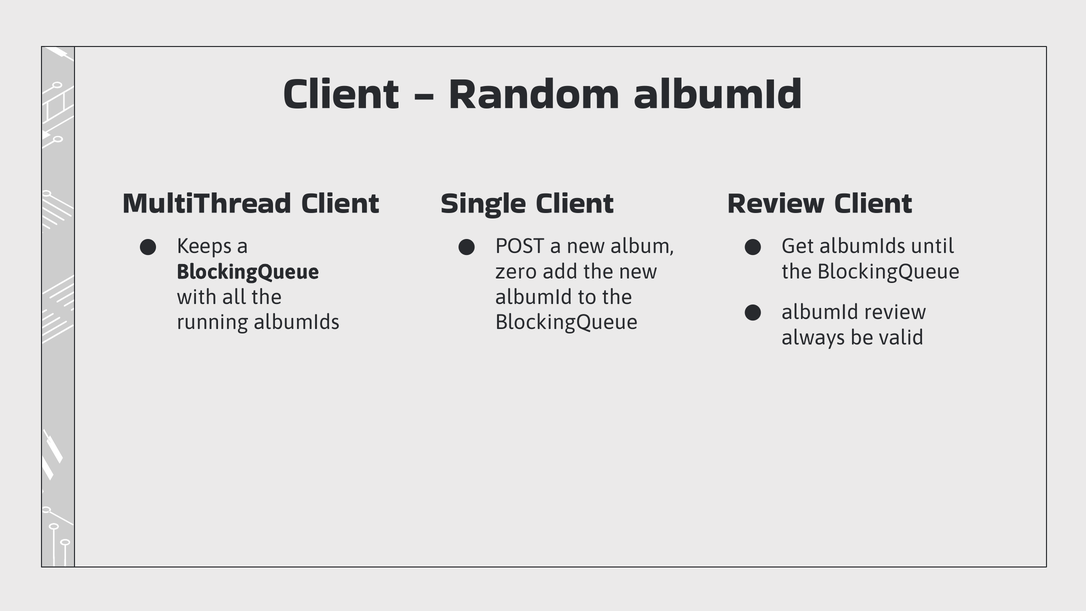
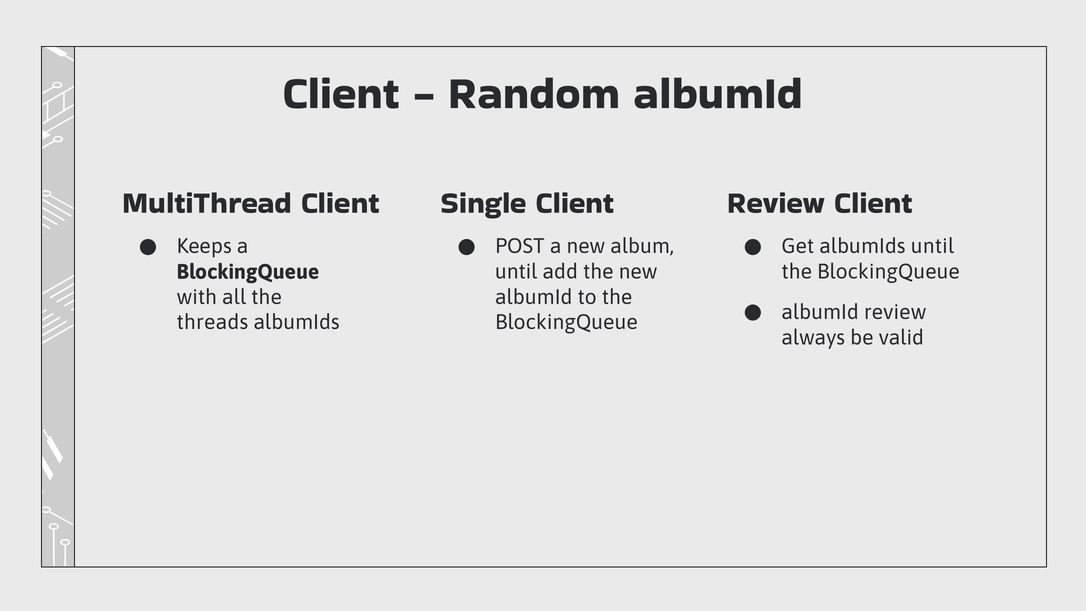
zero at (516, 272): zero -> until
running: running -> threads
